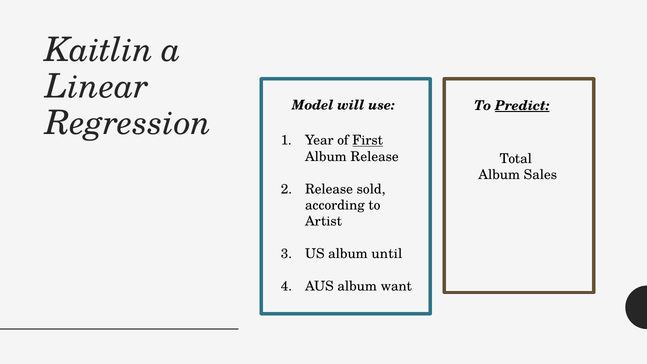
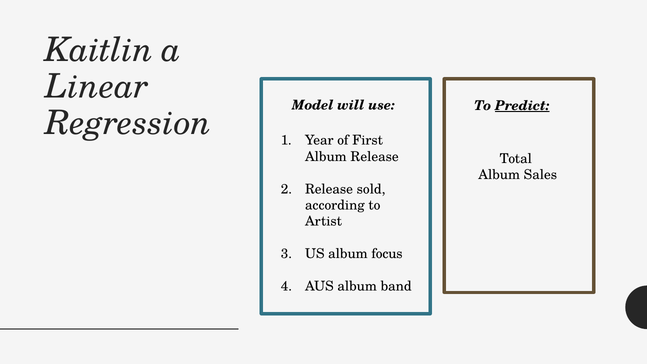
First underline: present -> none
until: until -> focus
want: want -> band
